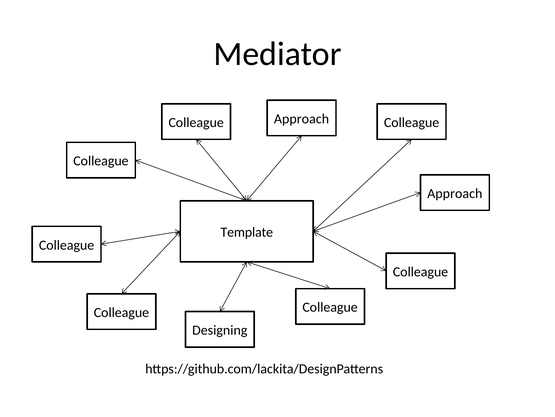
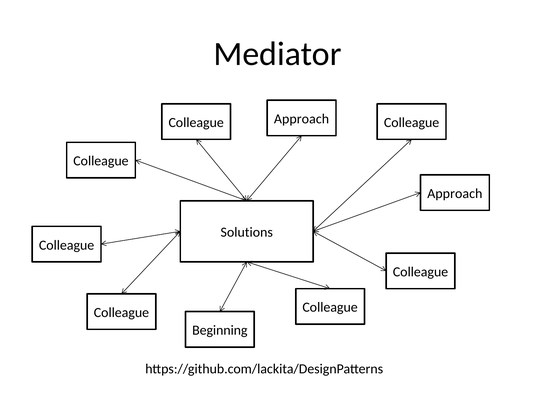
Template: Template -> Solutions
Designing: Designing -> Beginning
